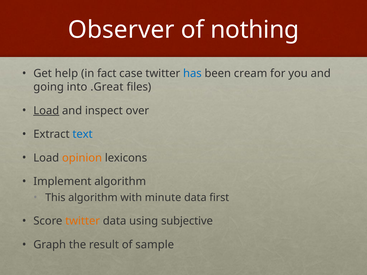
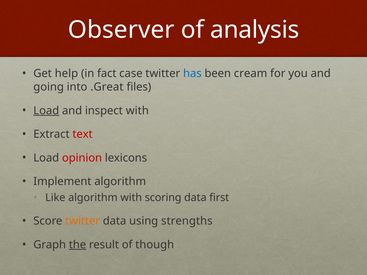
nothing: nothing -> analysis
inspect over: over -> with
text colour: blue -> red
opinion colour: orange -> red
This: This -> Like
minute: minute -> scoring
subjective: subjective -> strengths
the underline: none -> present
sample: sample -> though
